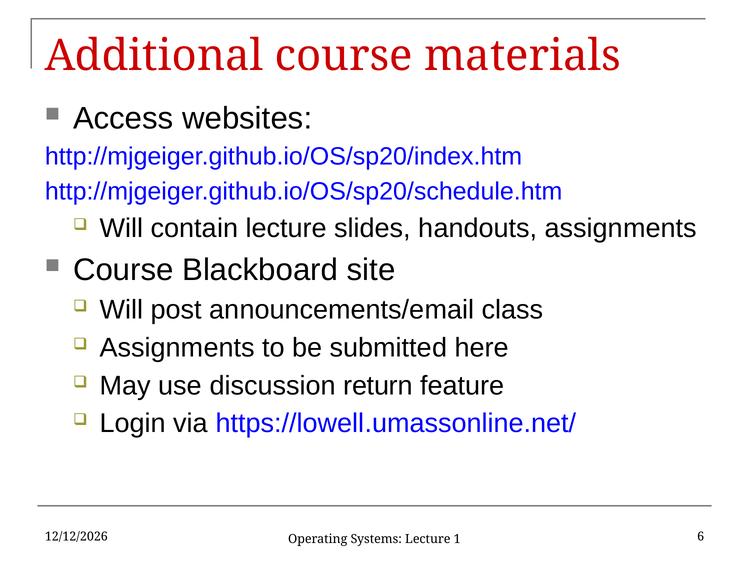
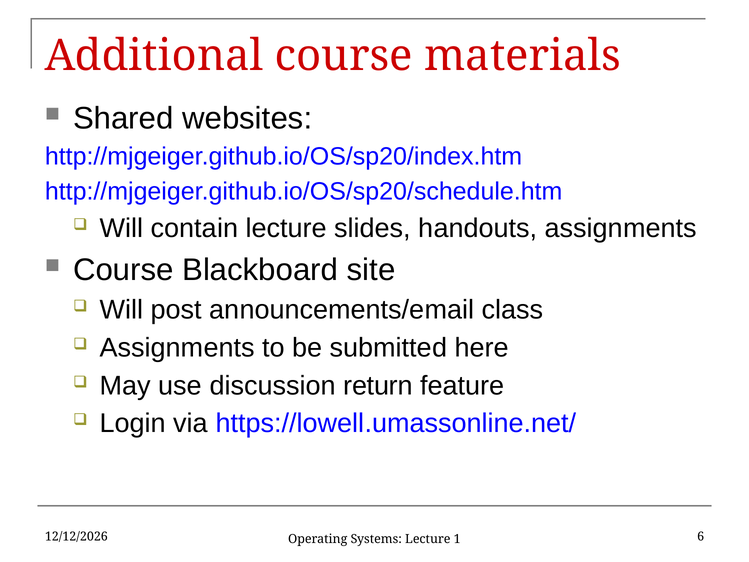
Access: Access -> Shared
